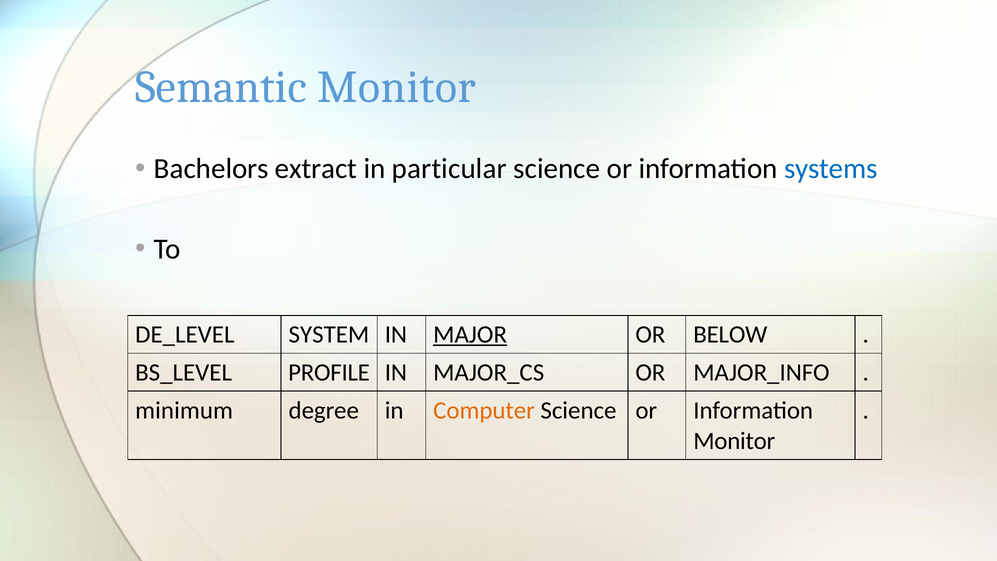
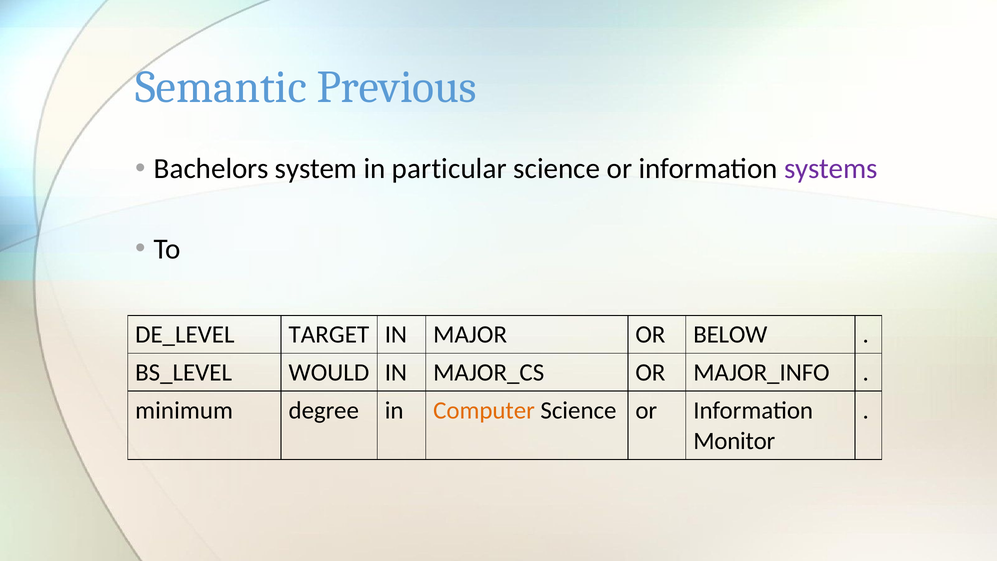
Semantic Monitor: Monitor -> Previous
extract: extract -> system
systems colour: blue -> purple
SYSTEM: SYSTEM -> TARGET
MAJOR underline: present -> none
PROFILE: PROFILE -> WOULD
